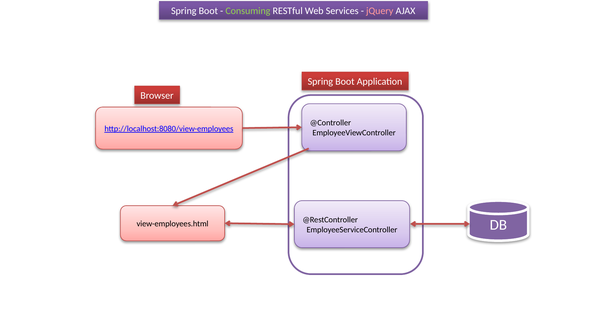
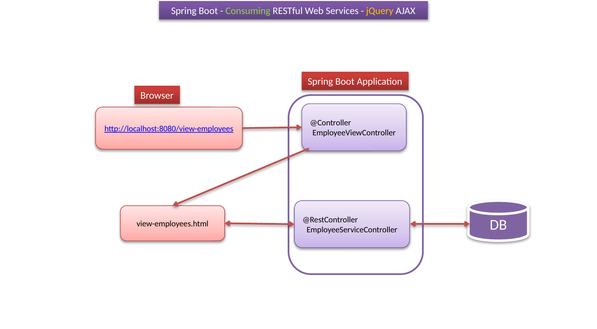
jQuery colour: pink -> yellow
